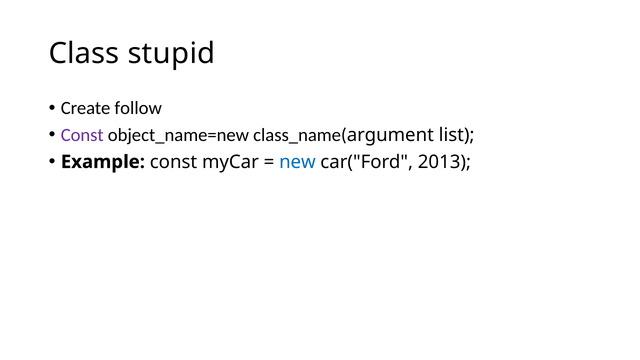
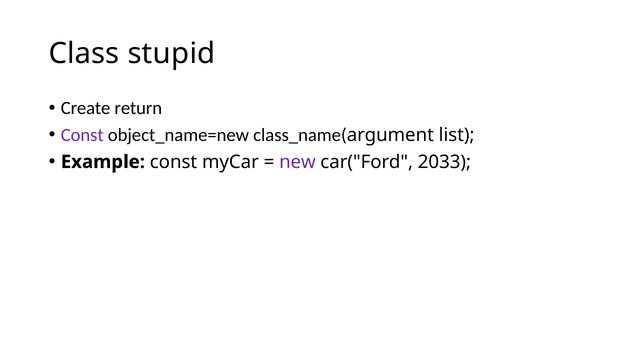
follow: follow -> return
new colour: blue -> purple
2013: 2013 -> 2033
